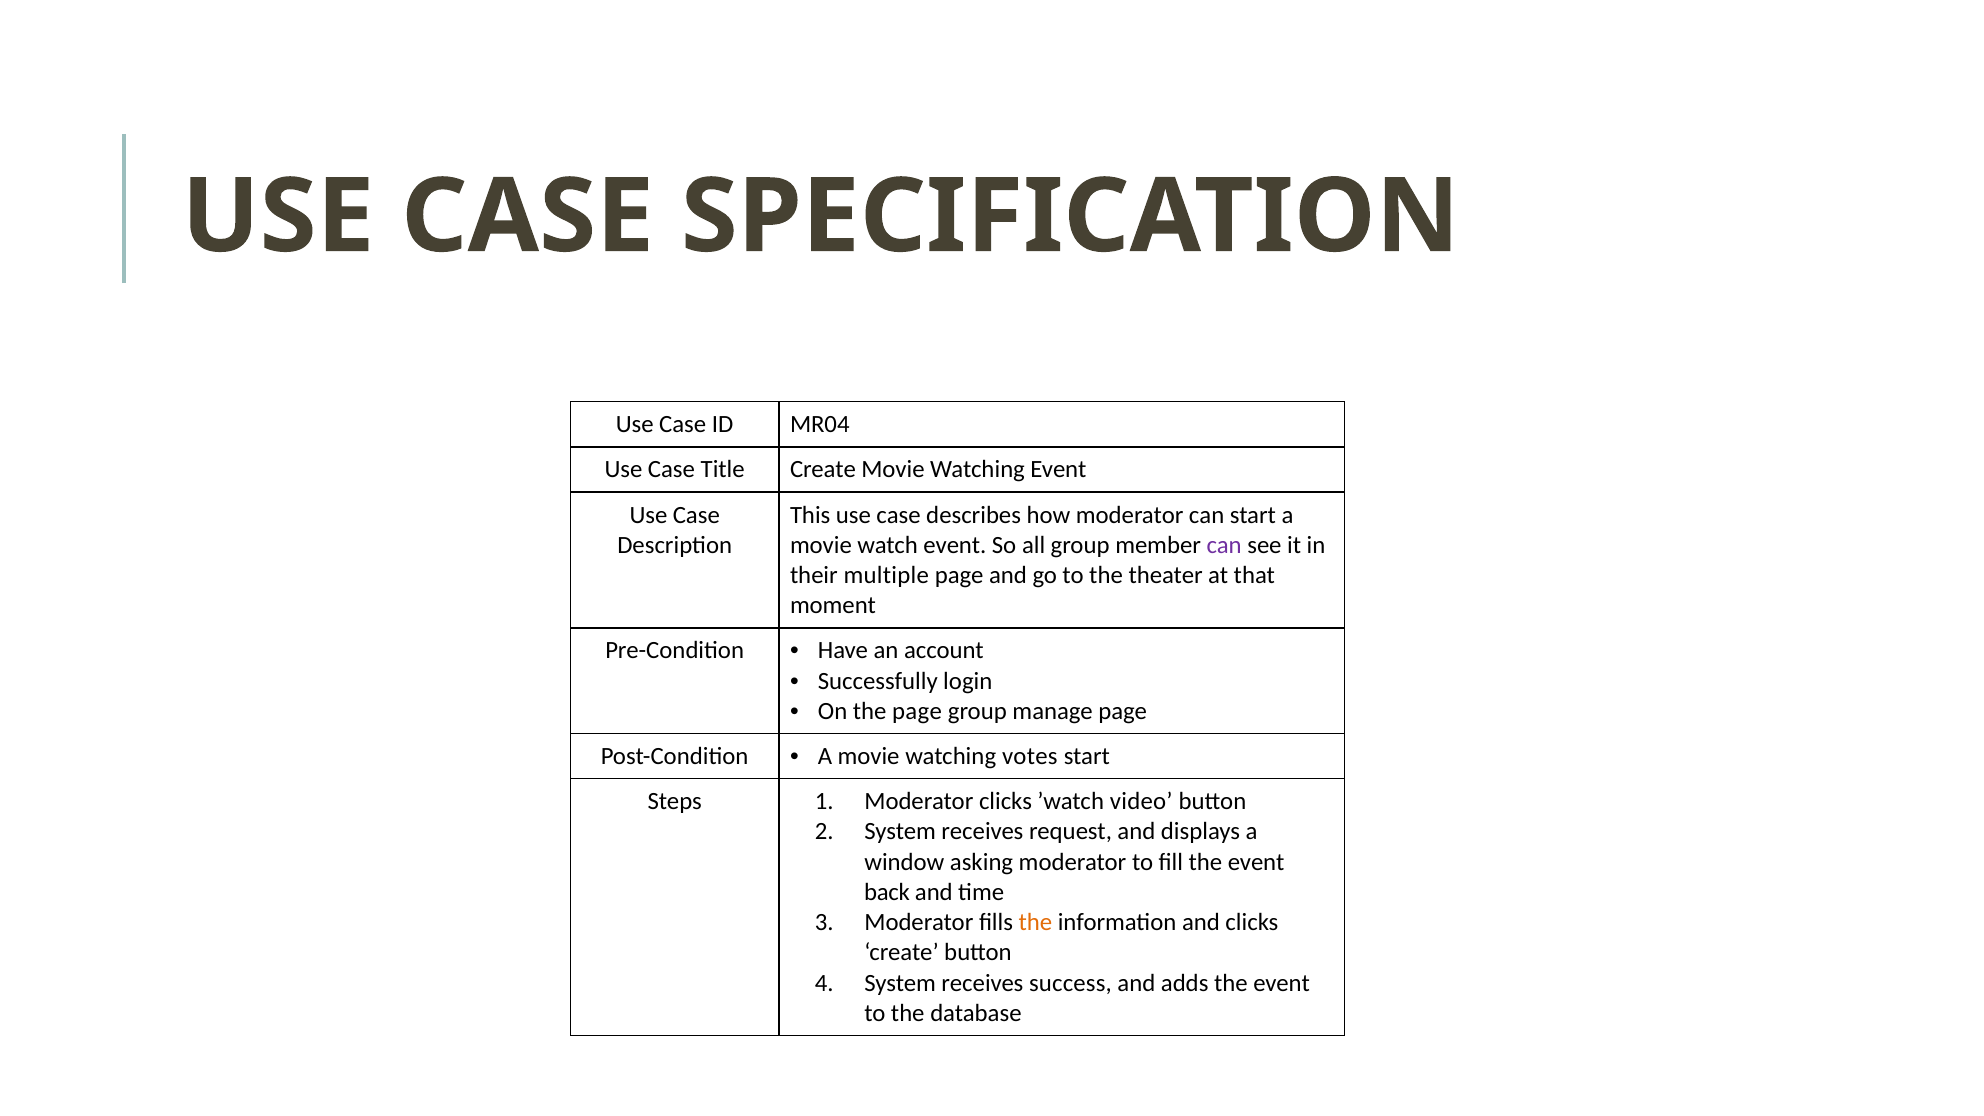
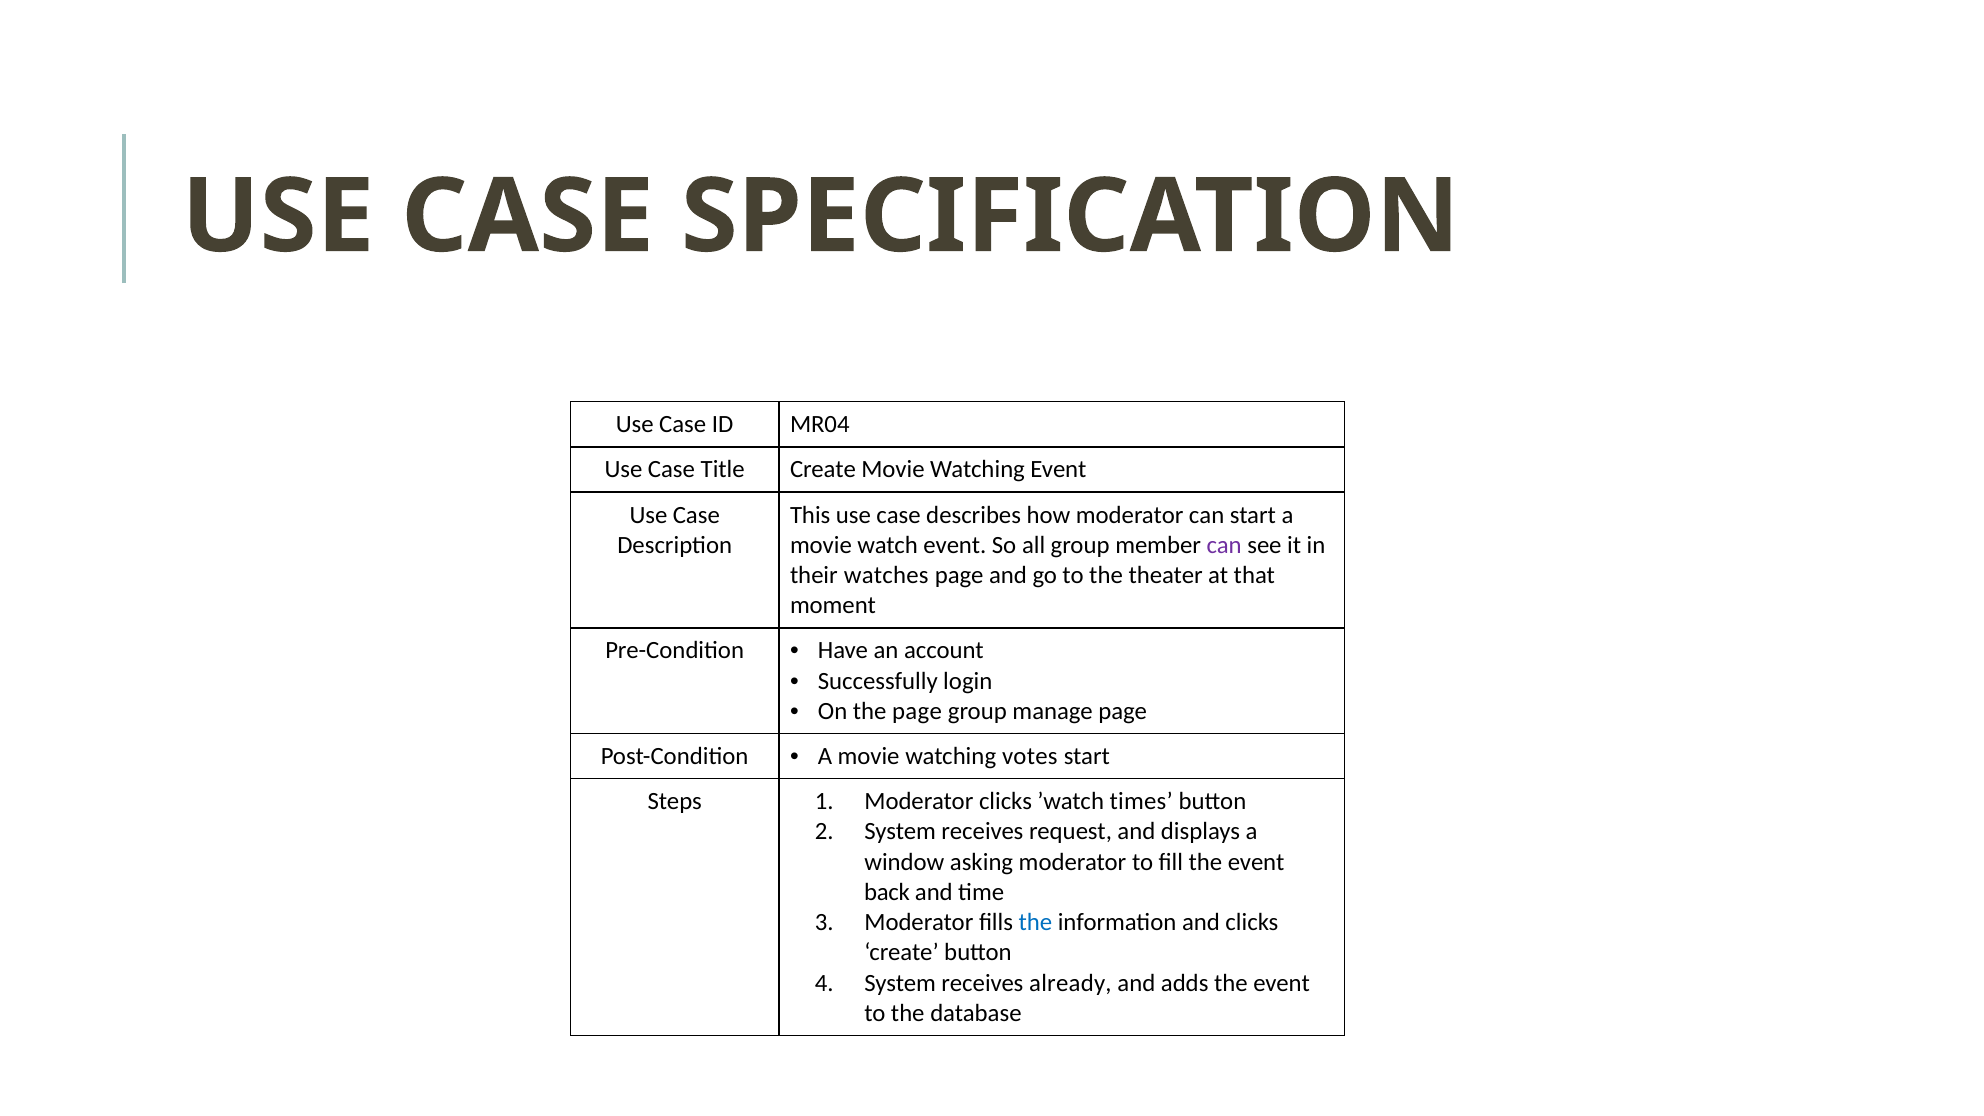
multiple: multiple -> watches
video: video -> times
the at (1035, 922) colour: orange -> blue
success: success -> already
